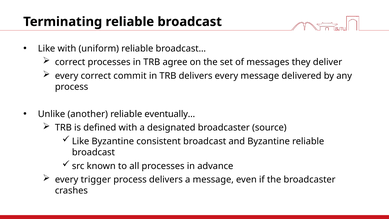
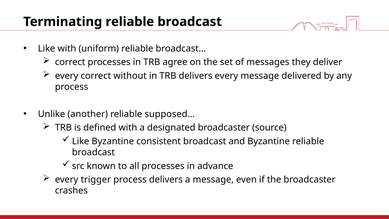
commit: commit -> without
eventually…: eventually… -> supposed…
